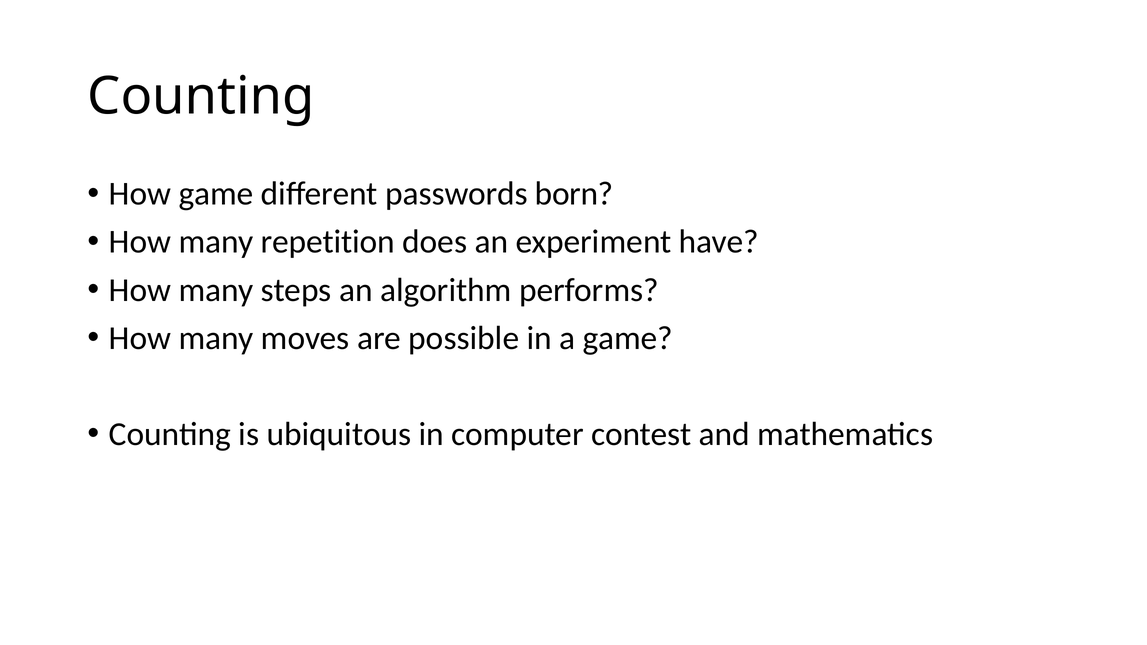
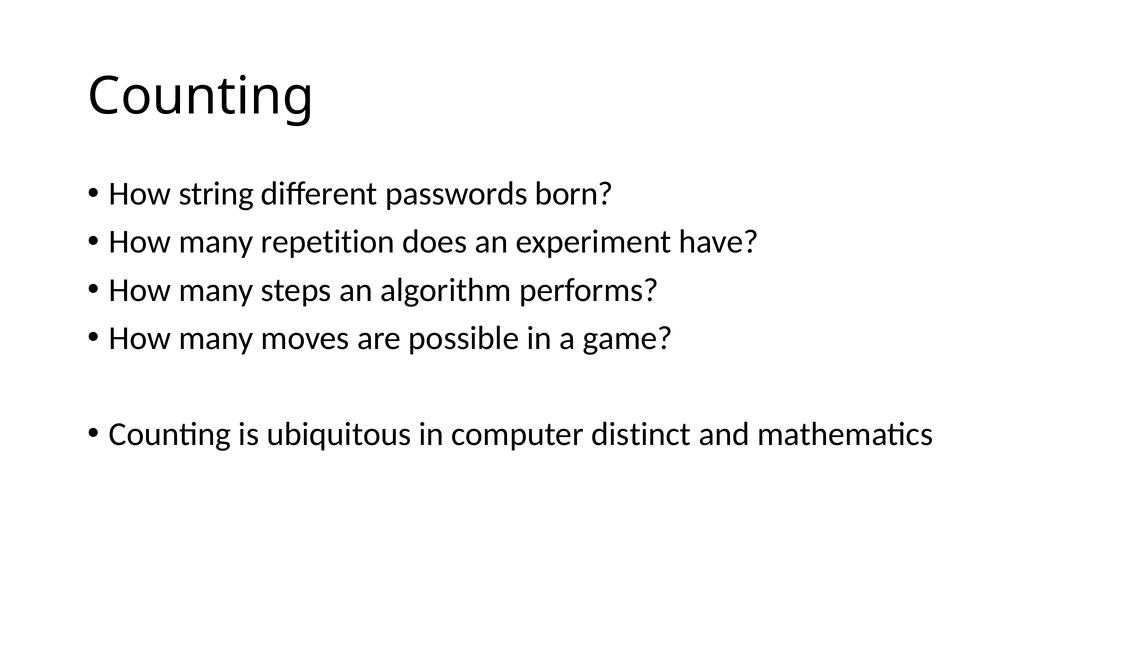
How game: game -> string
contest: contest -> distinct
